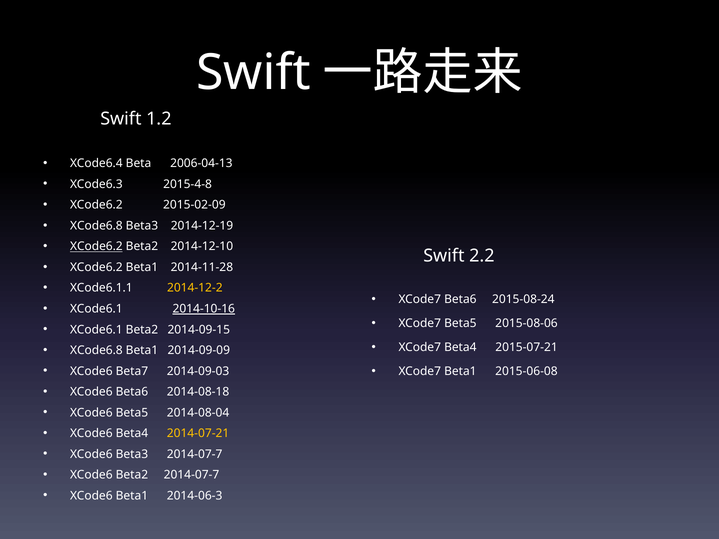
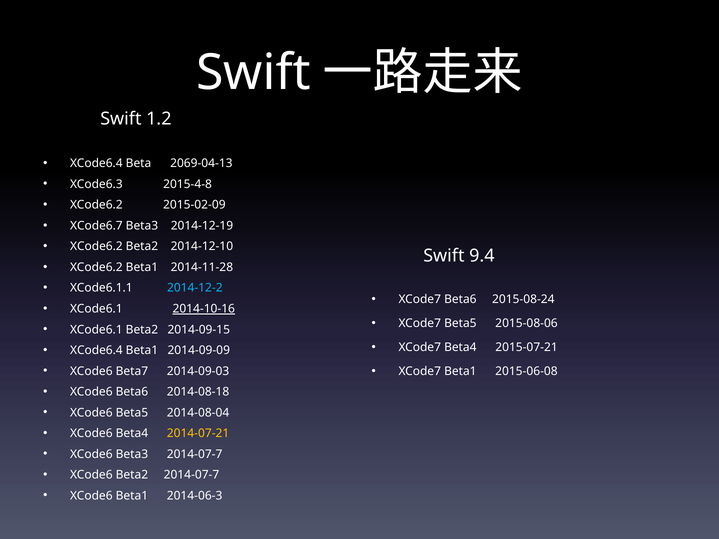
2006-04-13: 2006-04-13 -> 2069-04-13
XCode6.8 at (96, 226): XCode6.8 -> XCode6.7
XCode6.2 at (96, 247) underline: present -> none
2.2: 2.2 -> 9.4
2014-12-2 colour: yellow -> light blue
XCode6.8 at (96, 350): XCode6.8 -> XCode6.4
